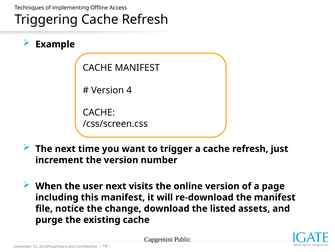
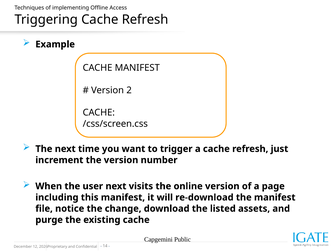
4: 4 -> 2
